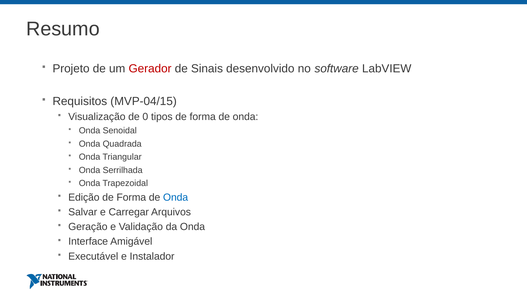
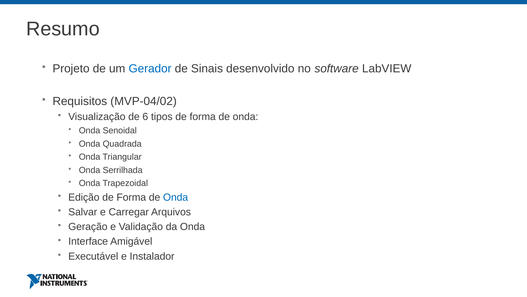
Gerador colour: red -> blue
MVP-04/15: MVP-04/15 -> MVP-04/02
0: 0 -> 6
